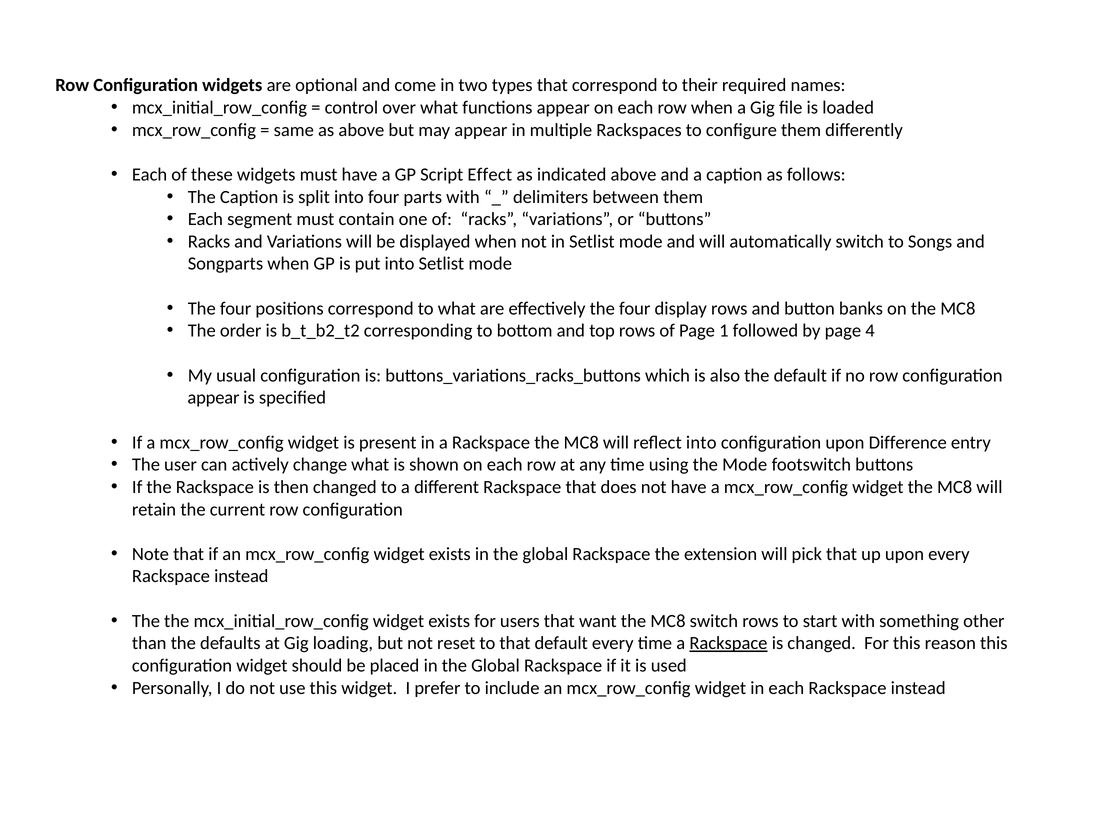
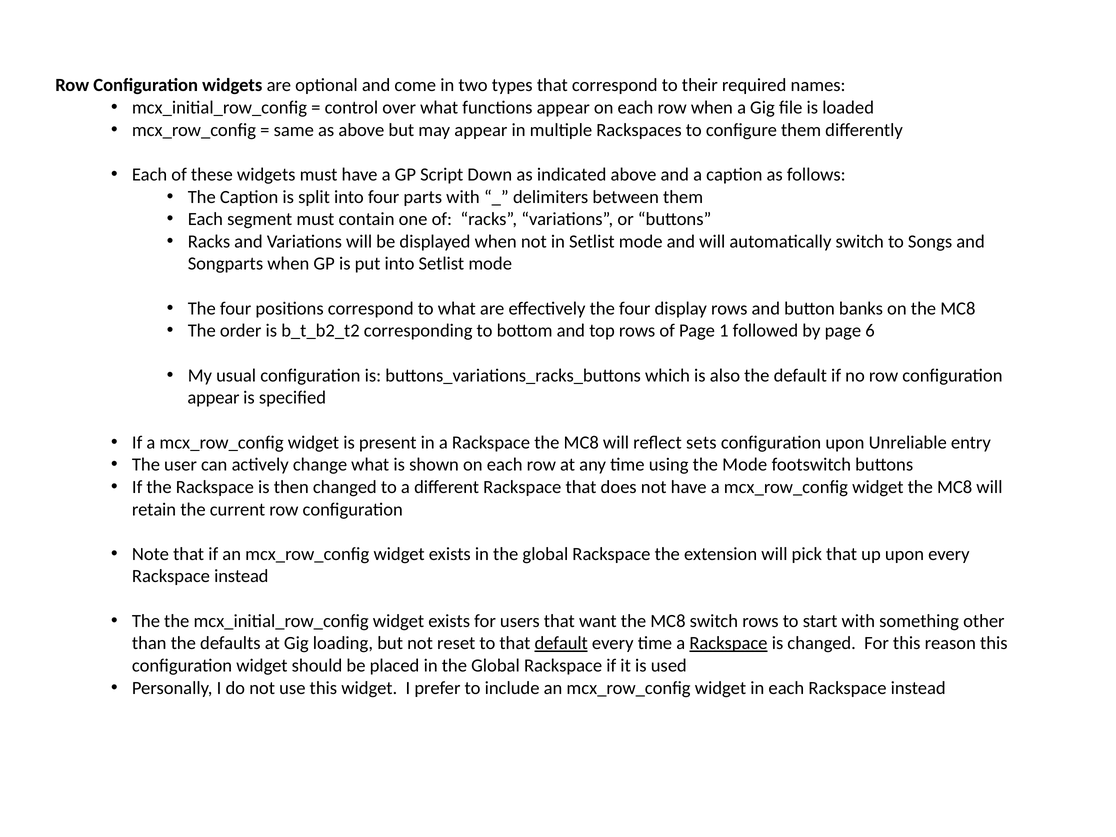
Effect: Effect -> Down
4: 4 -> 6
reflect into: into -> sets
Difference: Difference -> Unreliable
default at (561, 643) underline: none -> present
